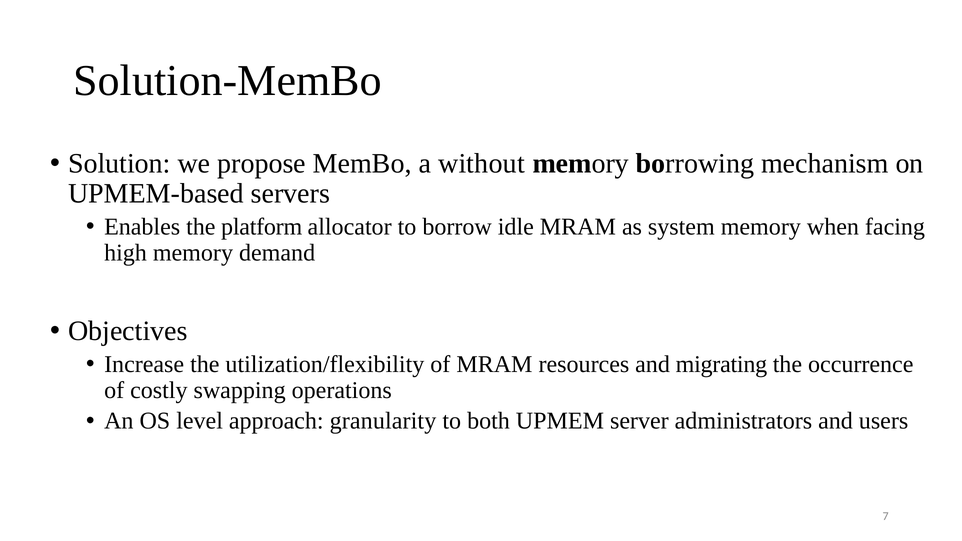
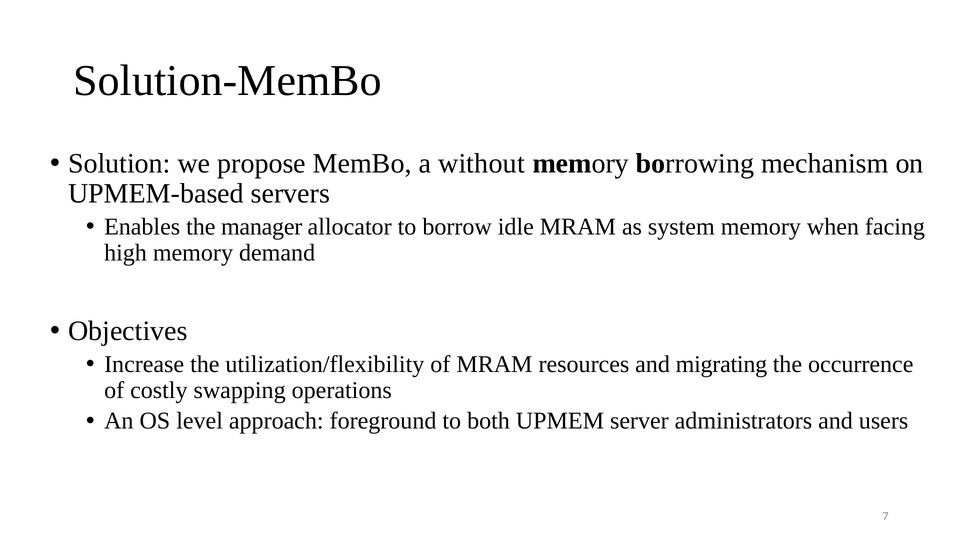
platform: platform -> manager
granularity: granularity -> foreground
